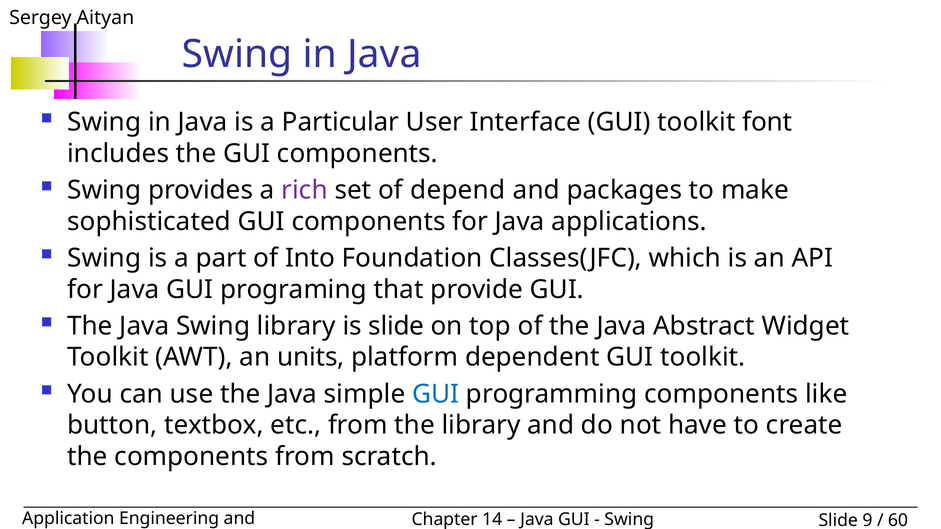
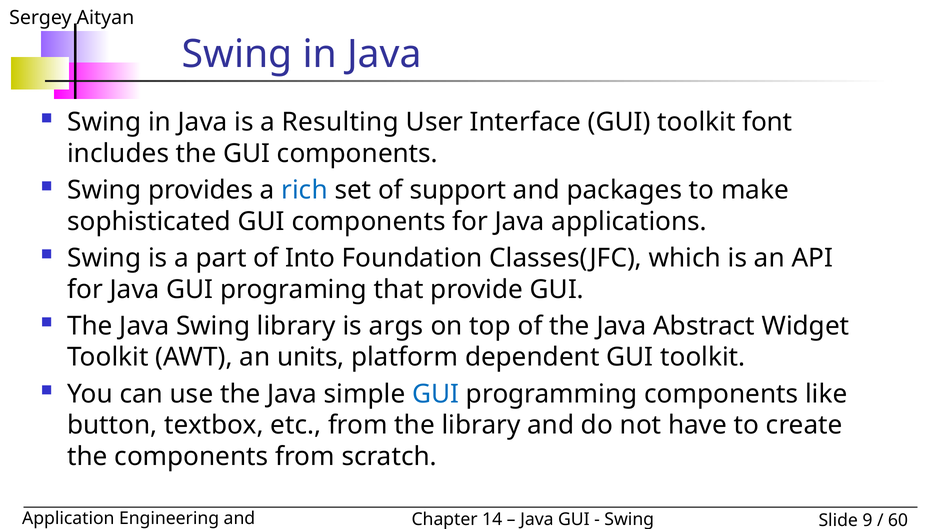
Particular: Particular -> Resulting
rich colour: purple -> blue
depend: depend -> support
is slide: slide -> args
